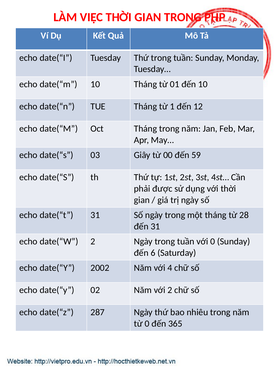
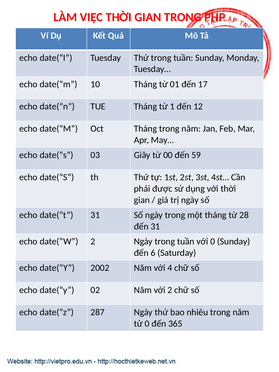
đến 10: 10 -> 17
